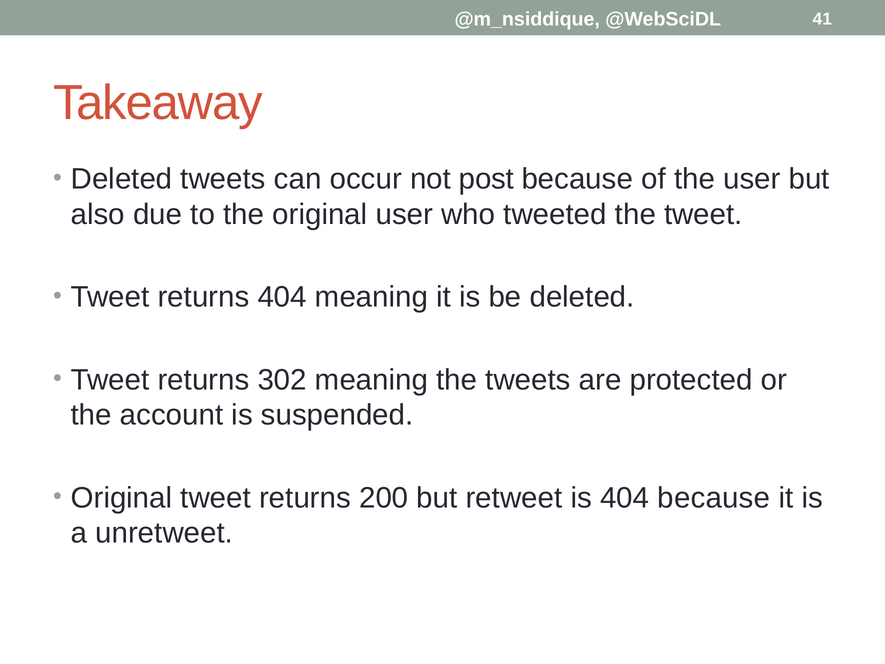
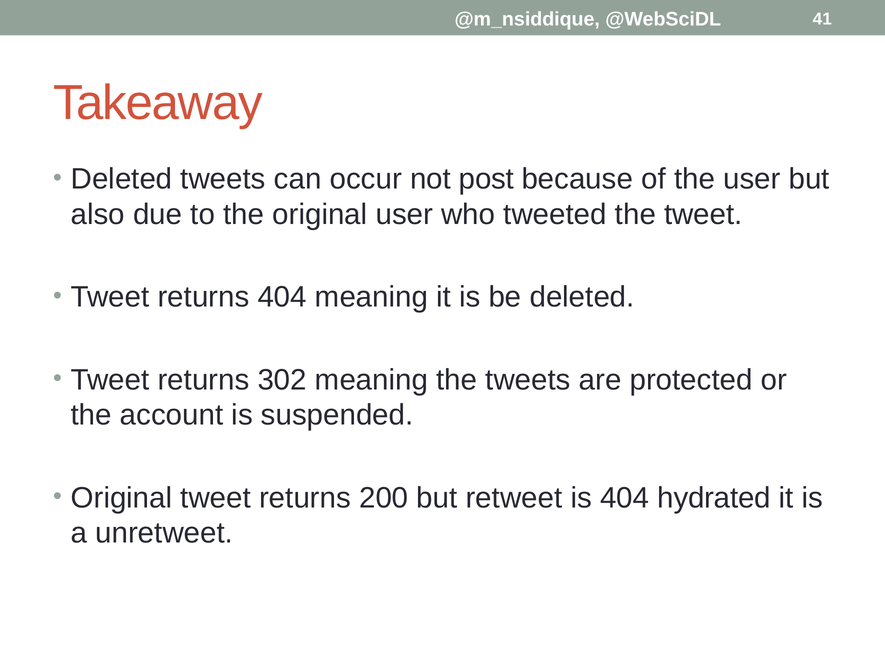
404 because: because -> hydrated
